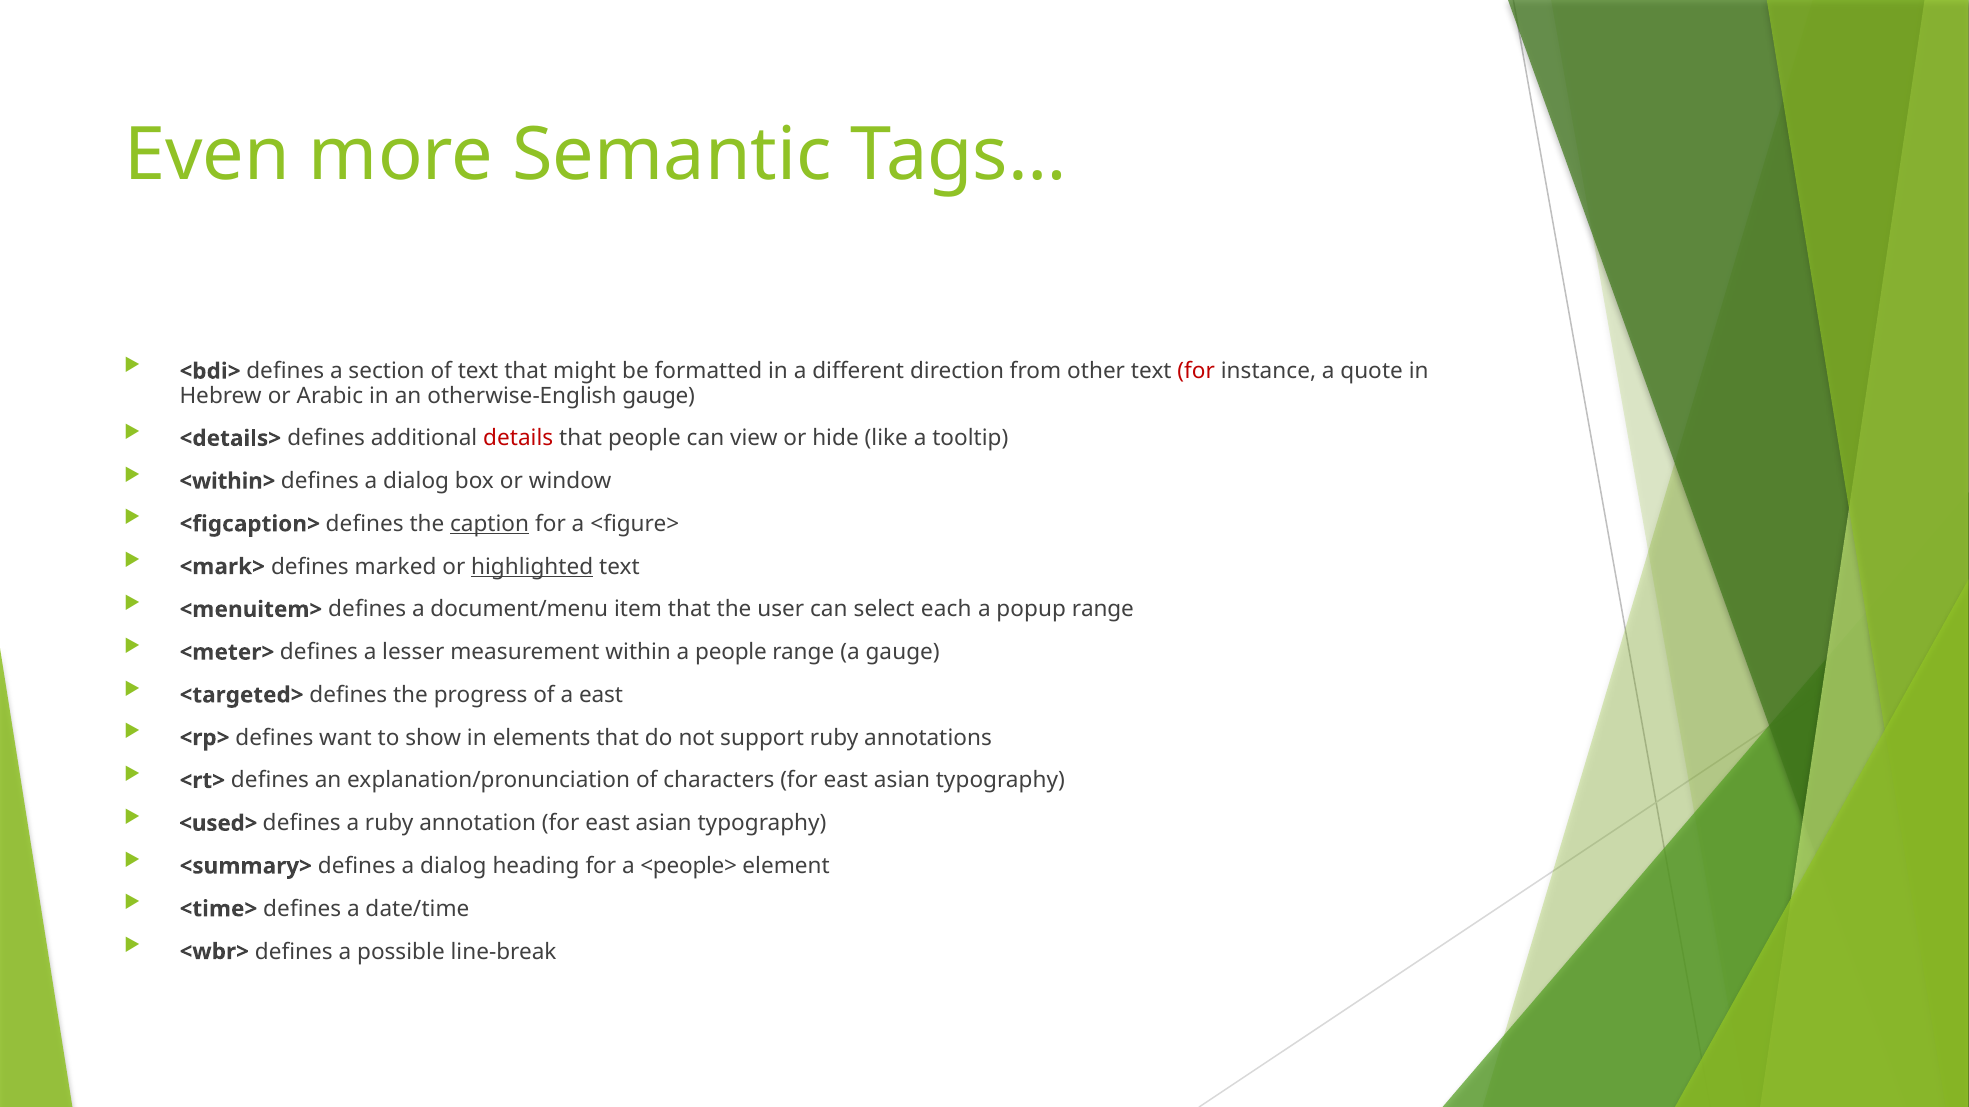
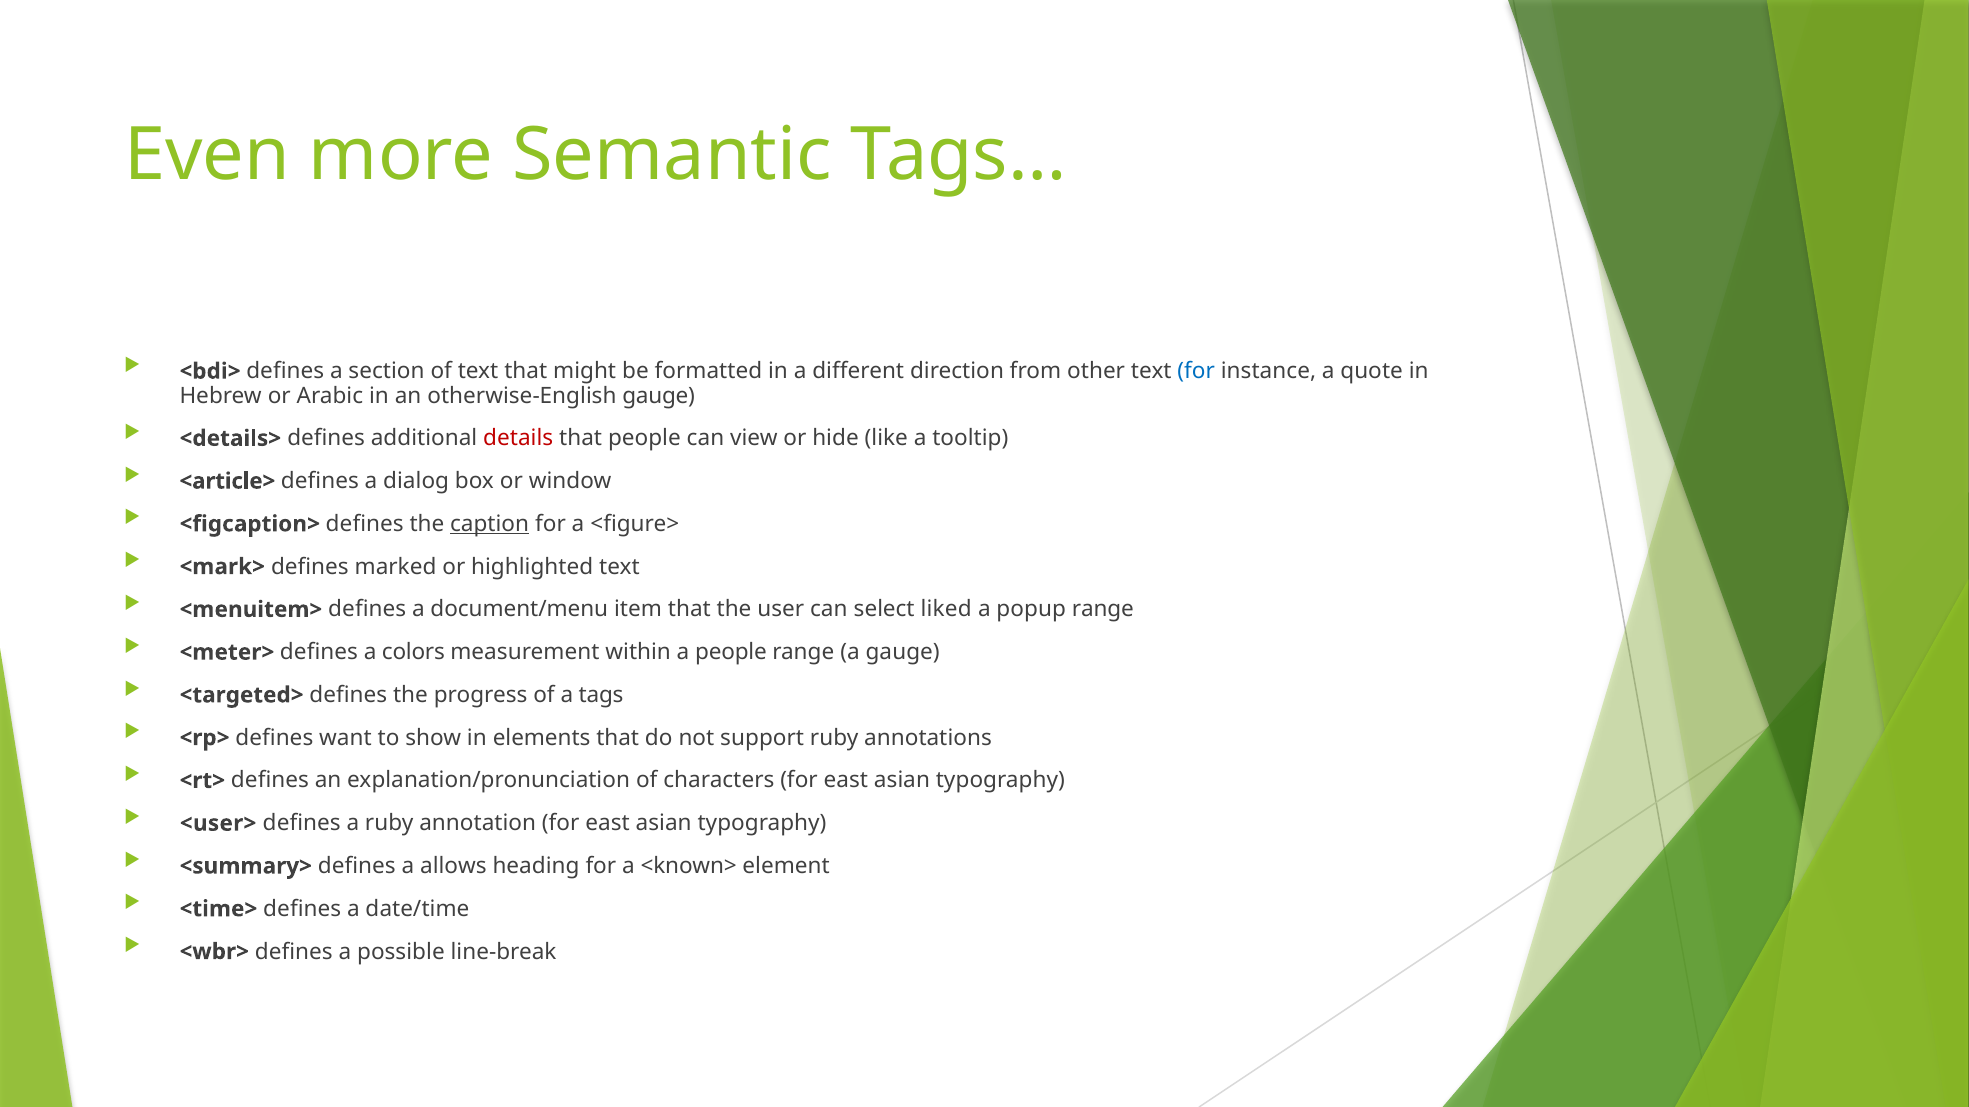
for at (1196, 371) colour: red -> blue
<within>: <within> -> <article>
highlighted underline: present -> none
each: each -> liked
lesser: lesser -> colors
a east: east -> tags
<used>: <used> -> <user>
<summary> defines a dialog: dialog -> allows
<people>: <people> -> <known>
